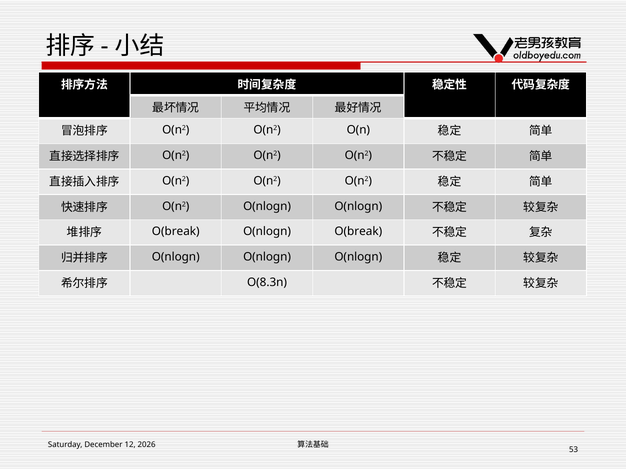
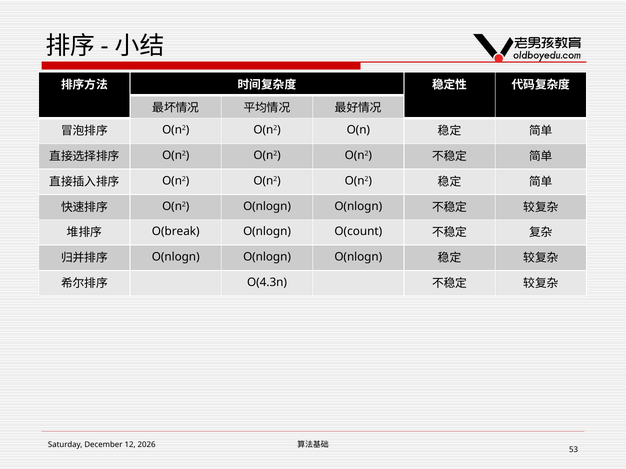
O(nlogn O(break: O(break -> O(count
O(8.3n: O(8.3n -> O(4.3n
